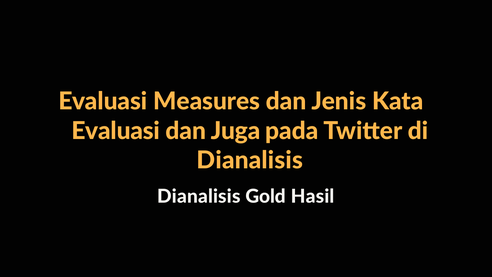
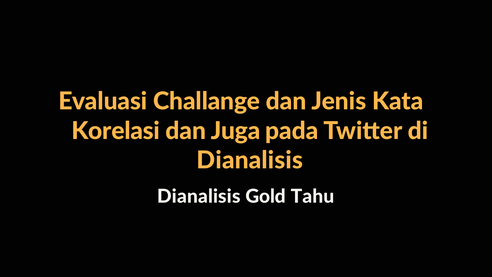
Measures: Measures -> Challange
Evaluasi at (116, 131): Evaluasi -> Korelasi
Hasil: Hasil -> Tahu
